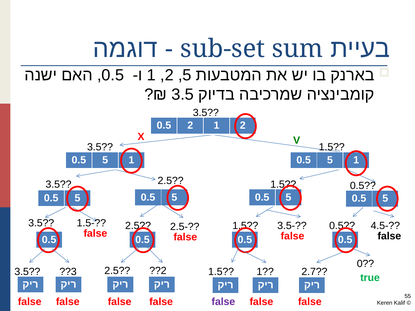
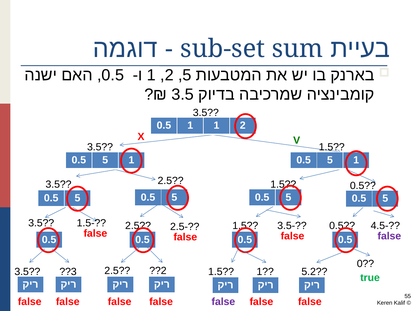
0.5 2: 2 -> 1
false at (389, 236) colour: black -> purple
2.7: 2.7 -> 5.2
